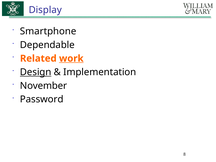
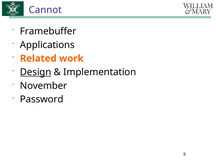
Display: Display -> Cannot
Smartphone: Smartphone -> Framebuffer
Dependable: Dependable -> Applications
work underline: present -> none
